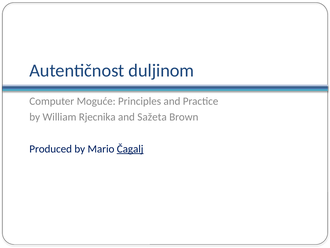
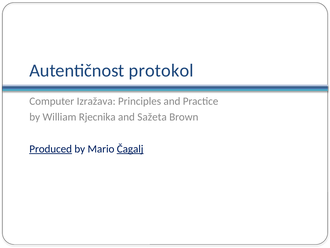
duljinom: duljinom -> protokol
Moguće: Moguće -> Izražava
Produced underline: none -> present
